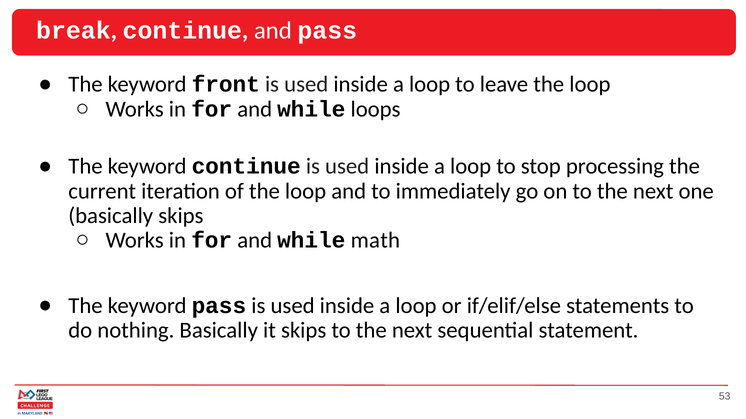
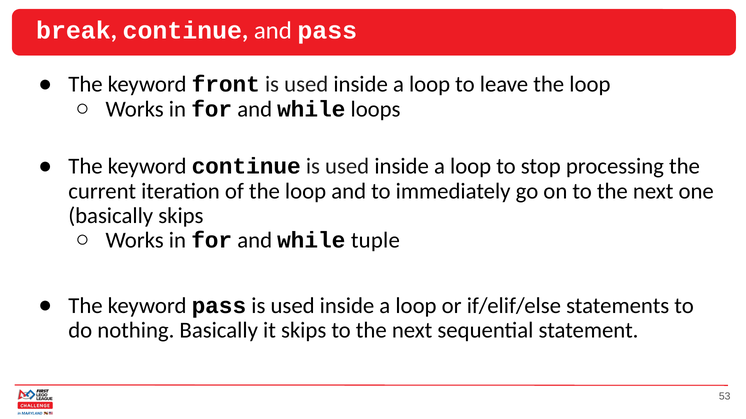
math: math -> tuple
